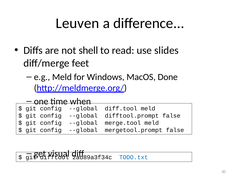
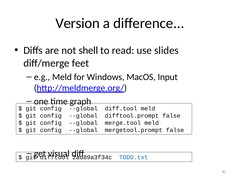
Leuven: Leuven -> Version
Done: Done -> Input
when: when -> graph
